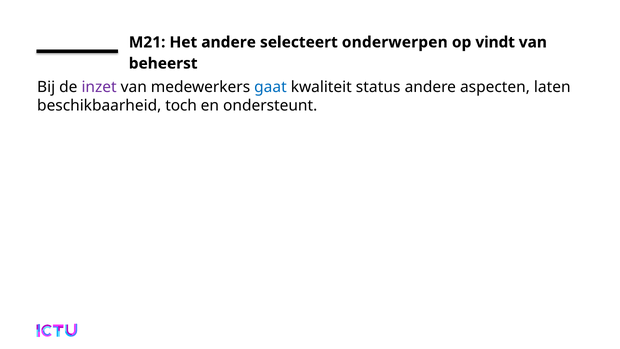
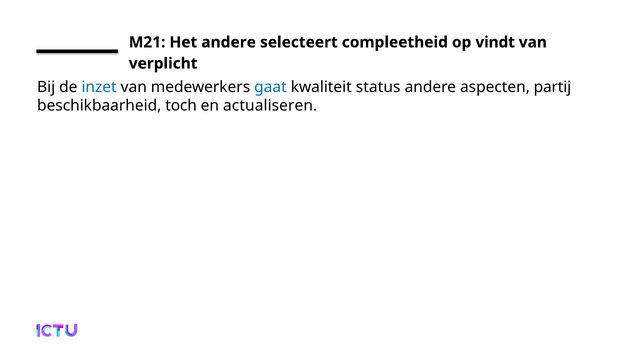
onderwerpen: onderwerpen -> compleetheid
beheerst: beheerst -> verplicht
inzet colour: purple -> blue
laten: laten -> partij
ondersteunt: ondersteunt -> actualiseren
